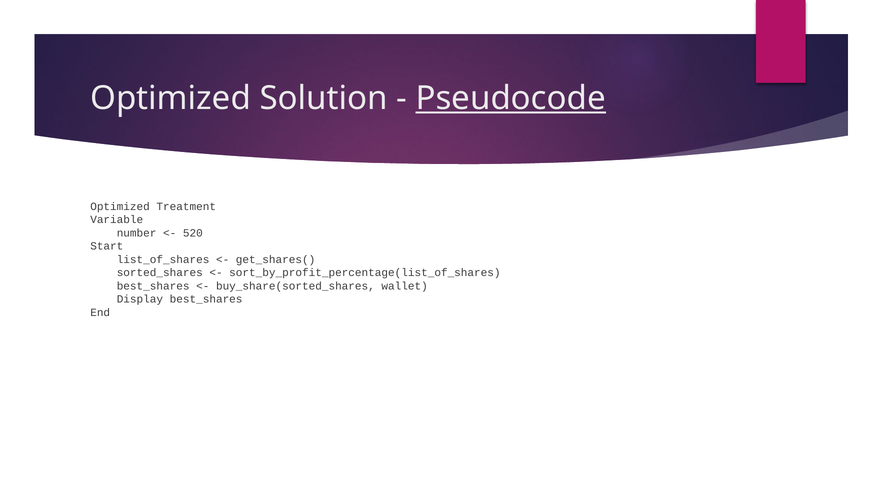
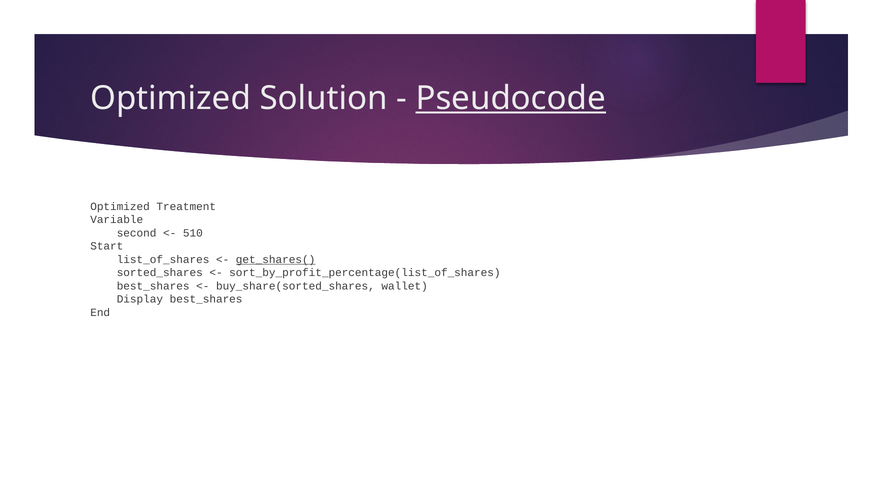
number: number -> second
520: 520 -> 510
get_shares( underline: none -> present
